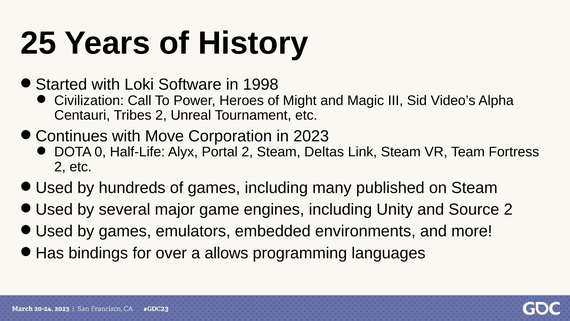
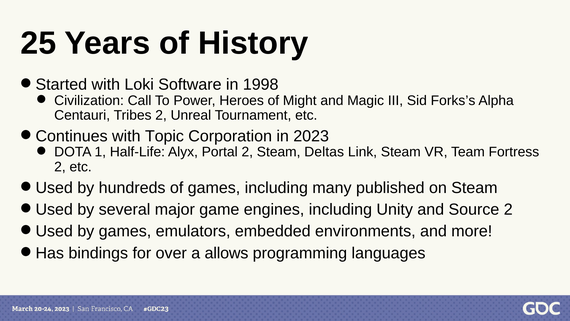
Video’s: Video’s -> Forks’s
Move: Move -> Topic
0: 0 -> 1
